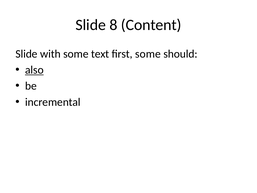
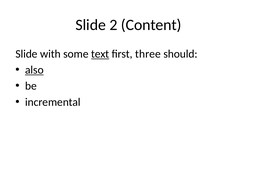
8: 8 -> 2
text underline: none -> present
first some: some -> three
